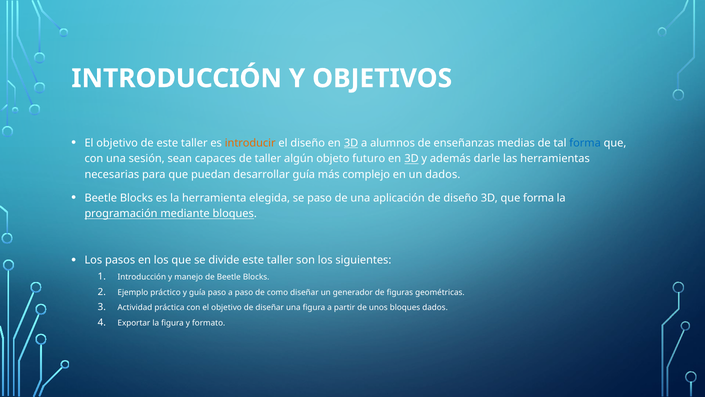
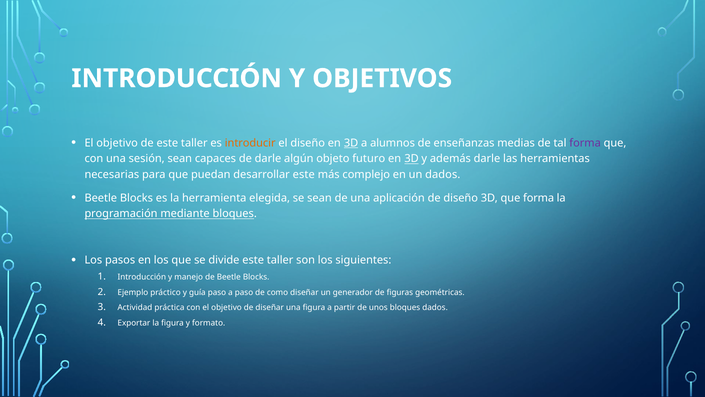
forma at (585, 143) colour: blue -> purple
de taller: taller -> darle
desarrollar guía: guía -> este
se paso: paso -> sean
